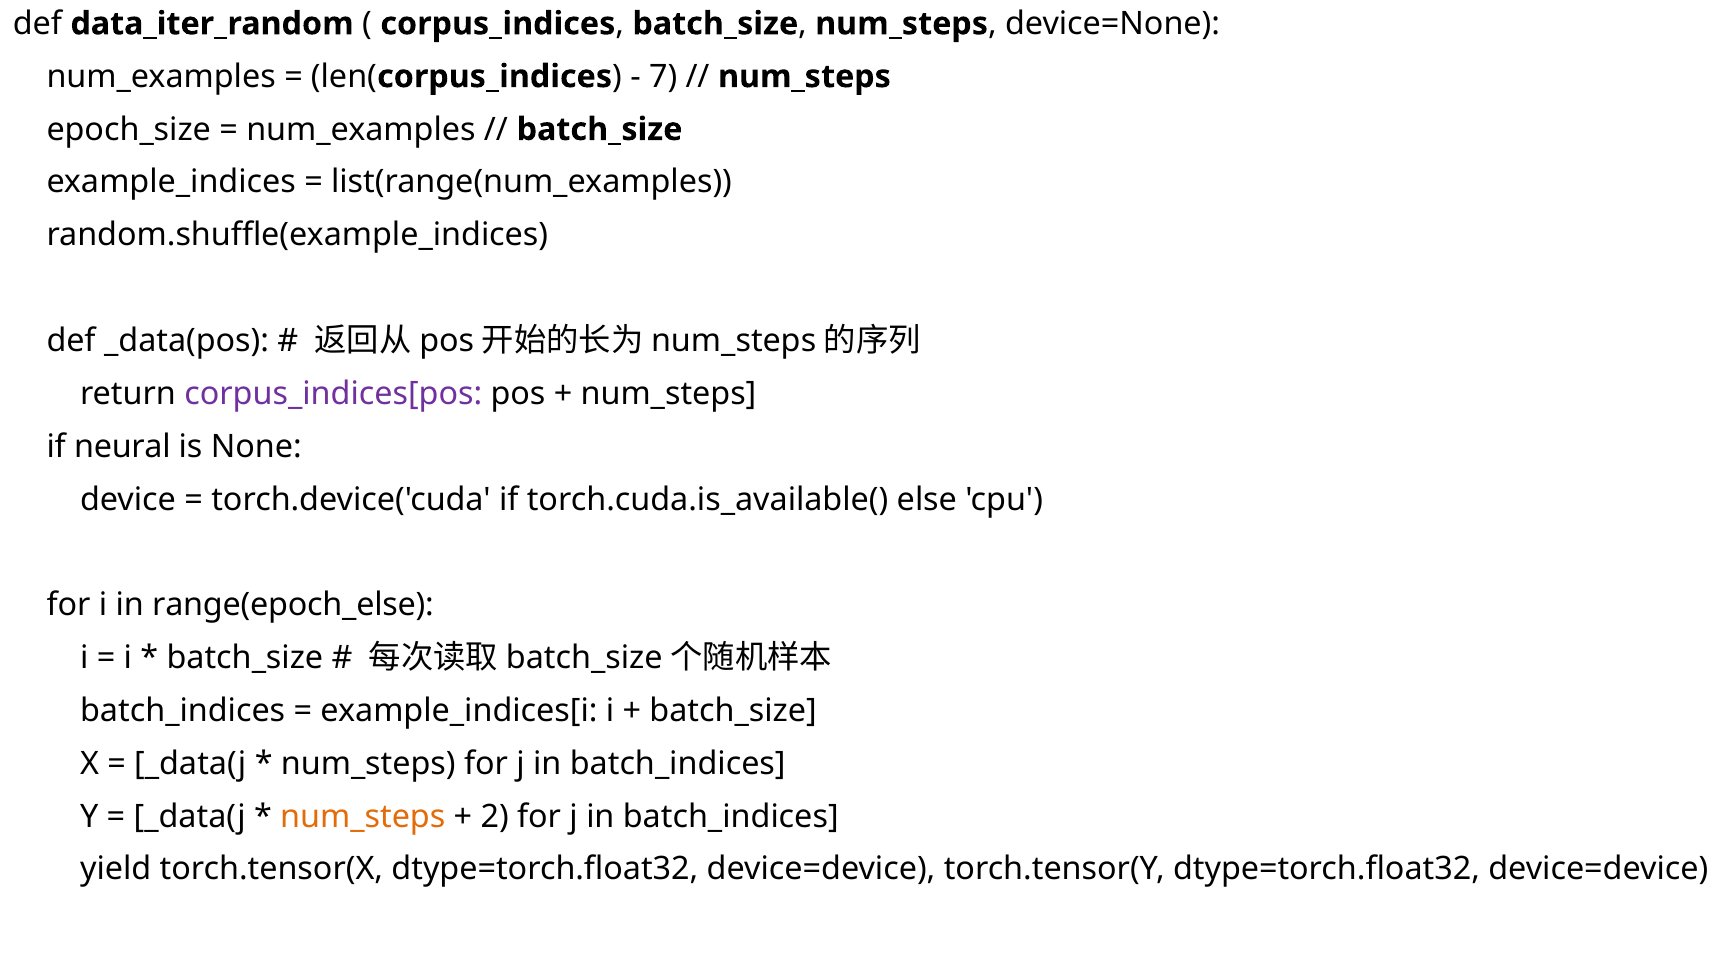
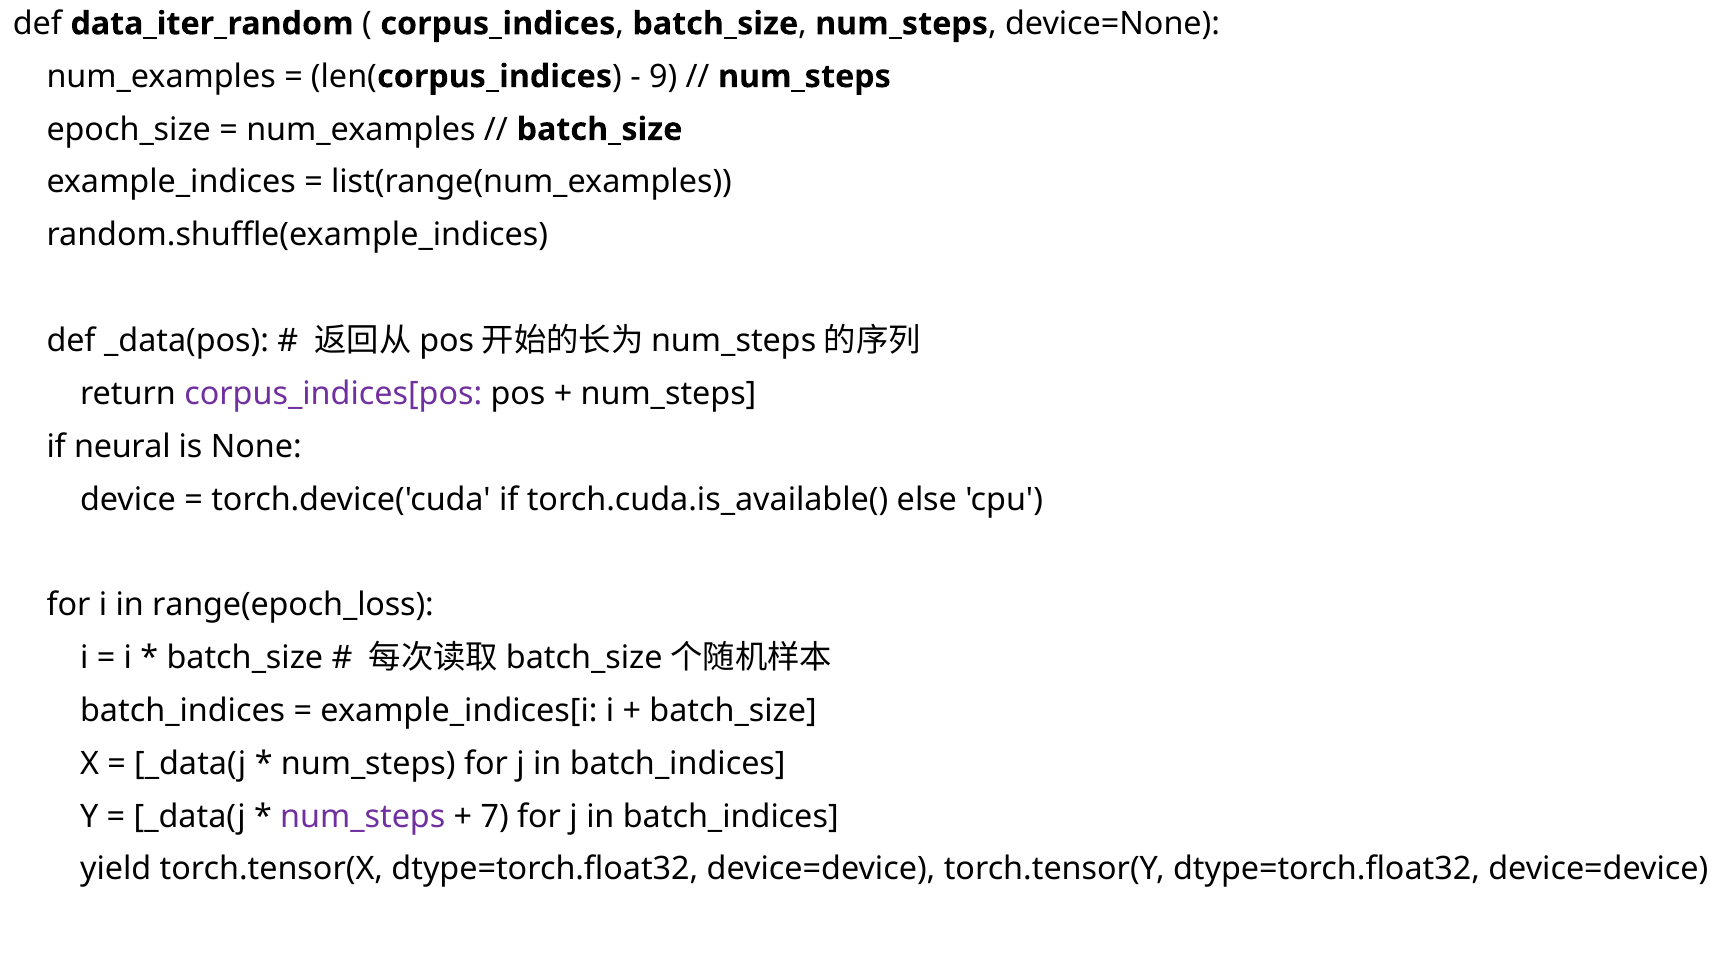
7: 7 -> 9
range(epoch_else: range(epoch_else -> range(epoch_loss
num_steps at (363, 817) colour: orange -> purple
2: 2 -> 7
